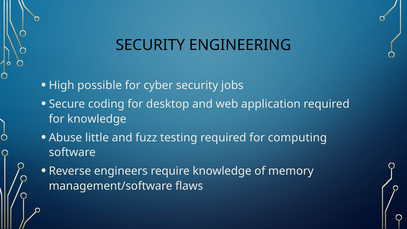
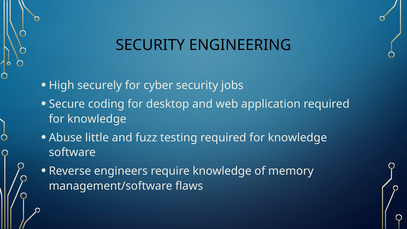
possible: possible -> securely
testing required for computing: computing -> knowledge
